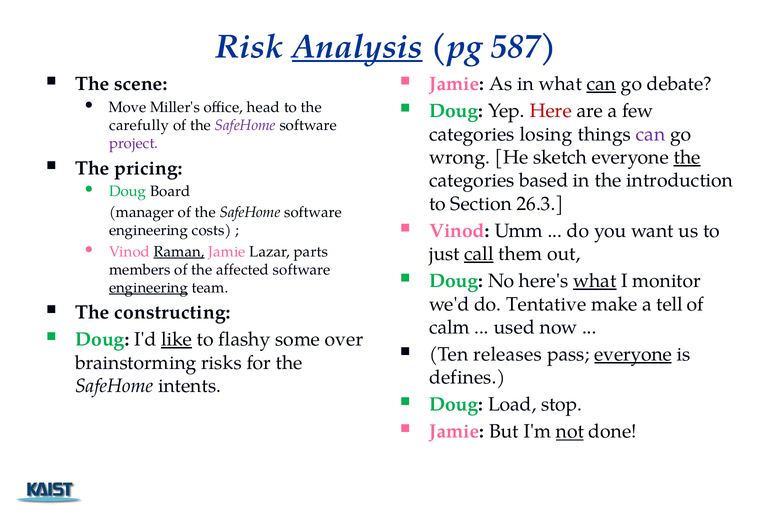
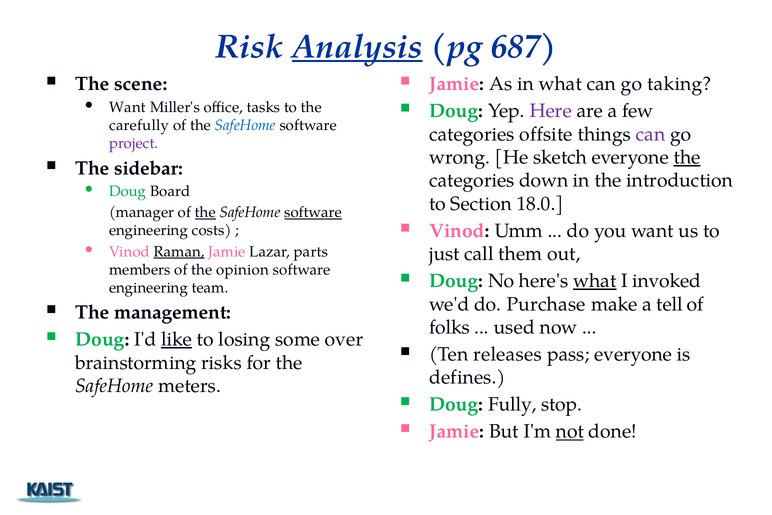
587: 587 -> 687
can at (601, 84) underline: present -> none
debate: debate -> taking
Move at (128, 107): Move -> Want
head: head -> tasks
Here colour: red -> purple
SafeHome at (245, 125) colour: purple -> blue
losing: losing -> offsite
pricing: pricing -> sidebar
based: based -> down
26.3: 26.3 -> 18.0
the at (205, 212) underline: none -> present
software at (313, 212) underline: none -> present
call underline: present -> none
affected: affected -> opinion
monitor: monitor -> invoked
engineering at (149, 287) underline: present -> none
Tentative: Tentative -> Purchase
constructing: constructing -> management
calm: calm -> folks
flashy: flashy -> losing
everyone at (633, 354) underline: present -> none
intents: intents -> meters
Load: Load -> Fully
